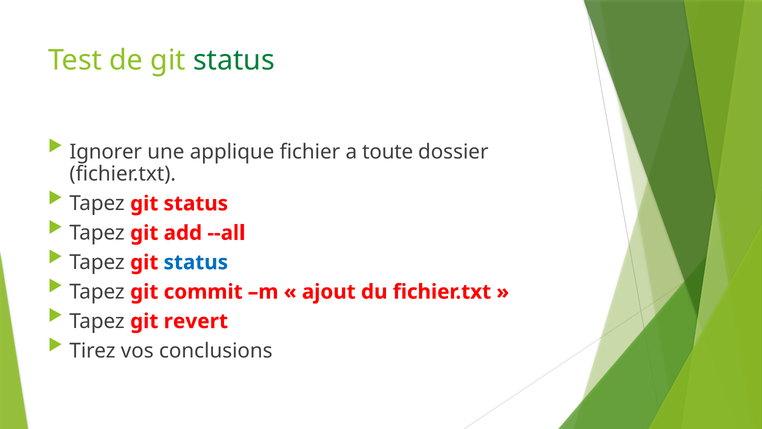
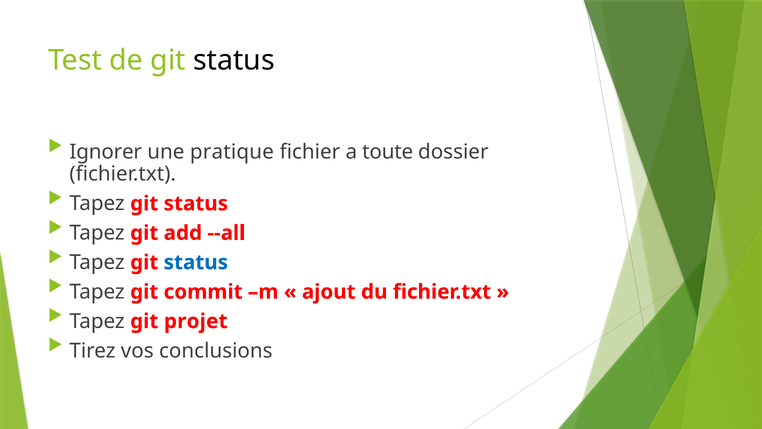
status at (234, 60) colour: green -> black
applique: applique -> pratique
revert: revert -> projet
